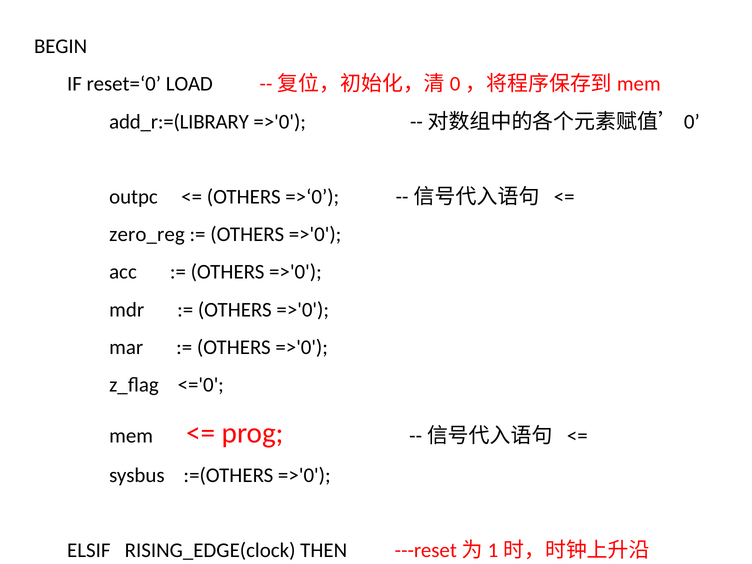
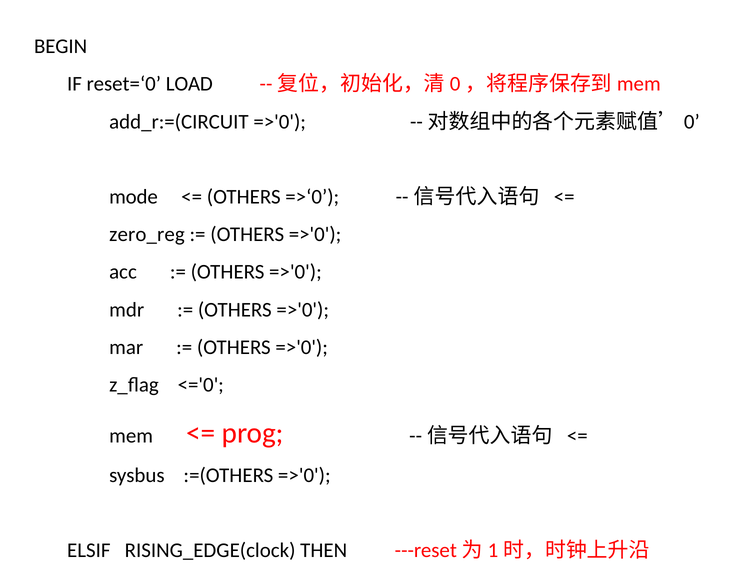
add_r:=(LIBRARY: add_r:=(LIBRARY -> add_r:=(CIRCUIT
outpc: outpc -> mode
